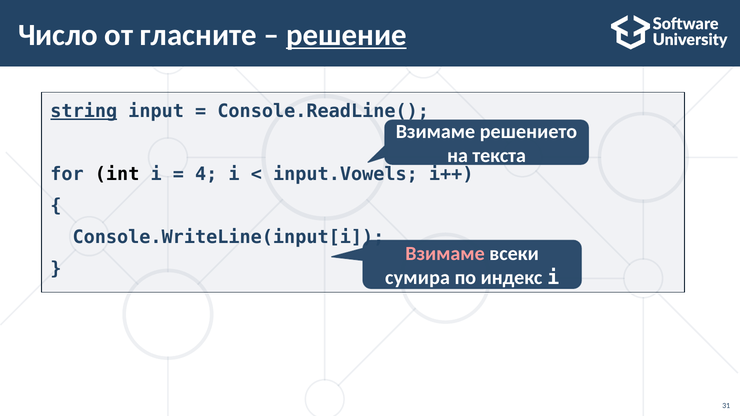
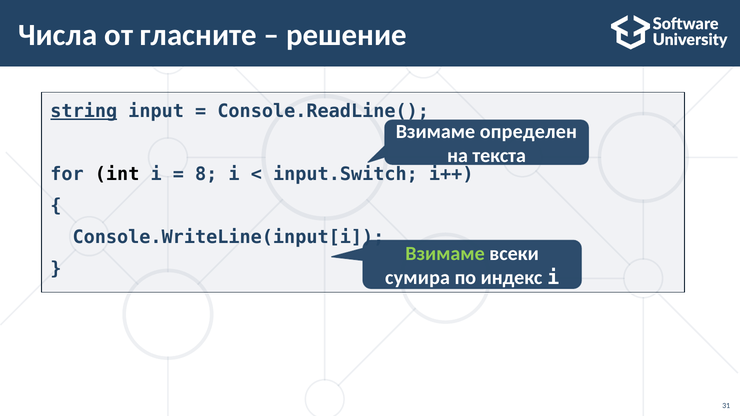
Число: Число -> Числа
решение underline: present -> none
решението: решението -> определен
4: 4 -> 8
input.Vowels: input.Vowels -> input.Switch
Взимаме at (445, 254) colour: pink -> light green
